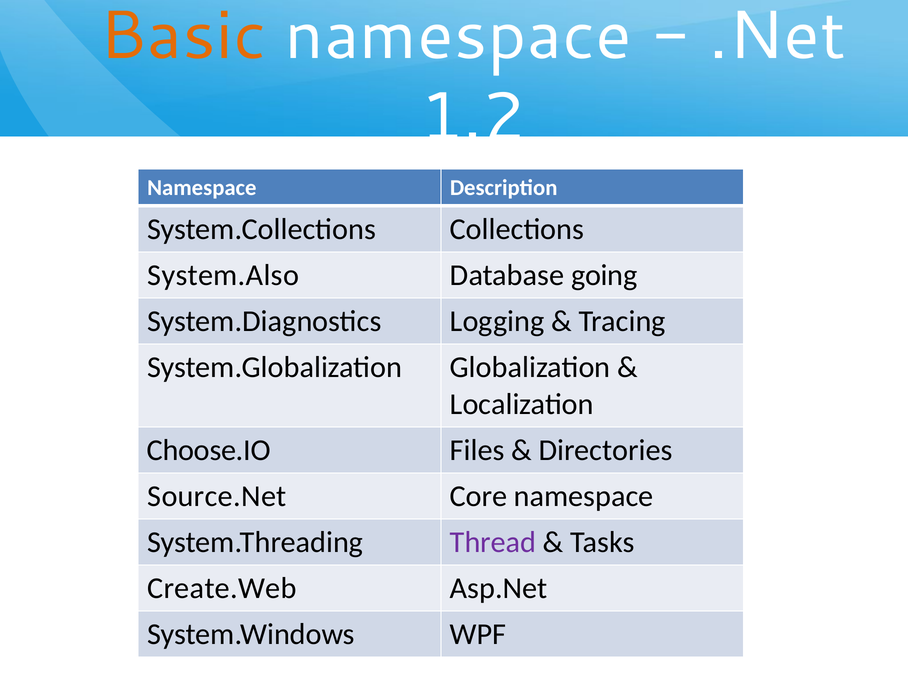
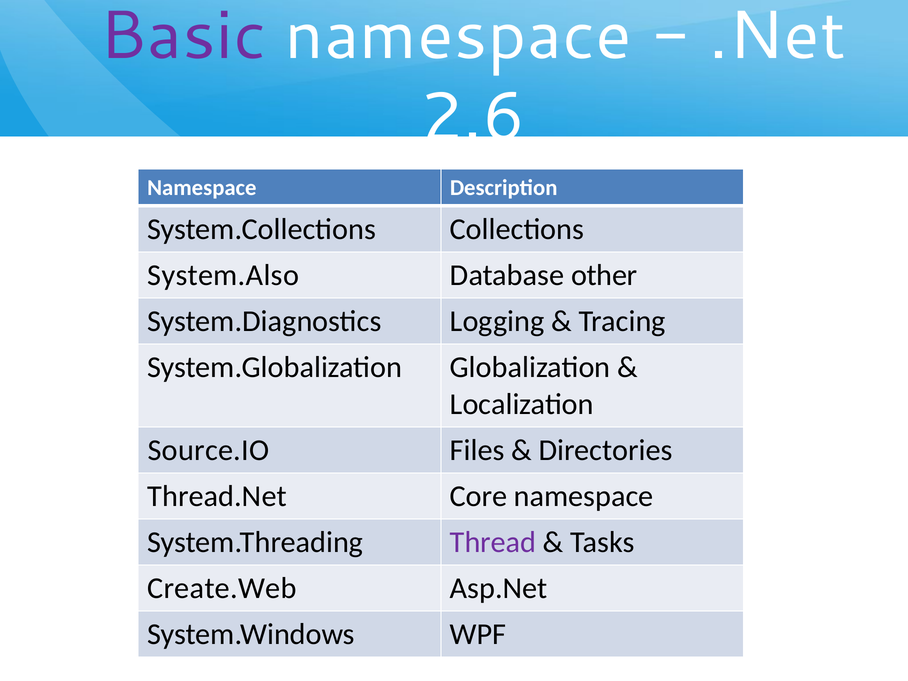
Basic colour: orange -> purple
1.2: 1.2 -> 2.6
going: going -> other
Choose.IO: Choose.IO -> Source.IO
Source.Net: Source.Net -> Thread.Net
